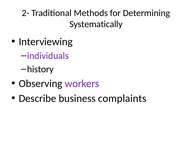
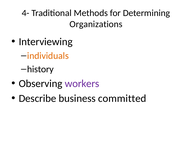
2-: 2- -> 4-
Systematically: Systematically -> Organizations
individuals colour: purple -> orange
complaints: complaints -> committed
